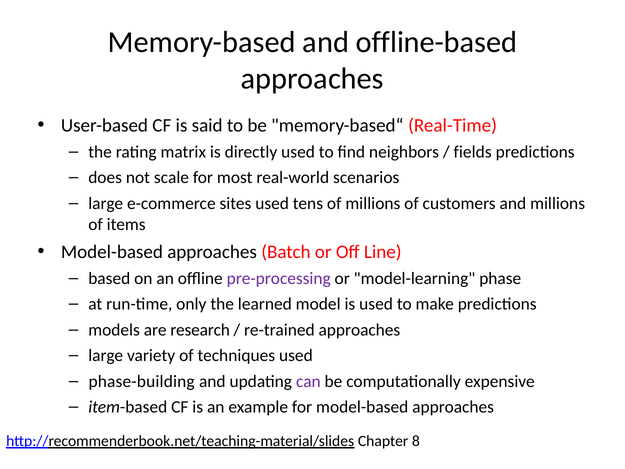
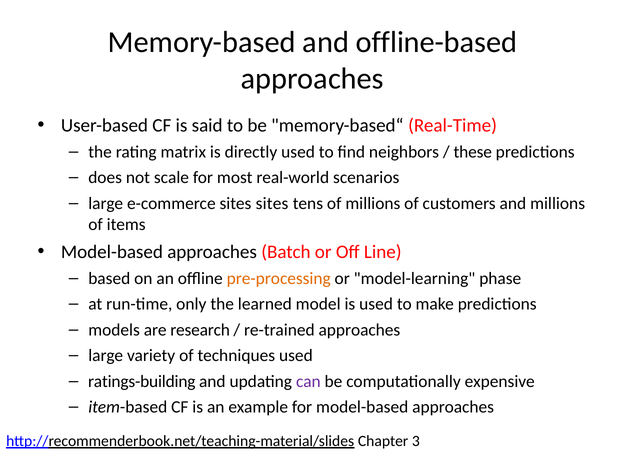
fields: fields -> these
sites used: used -> sites
pre-processing colour: purple -> orange
phase-building: phase-building -> ratings-building
8: 8 -> 3
